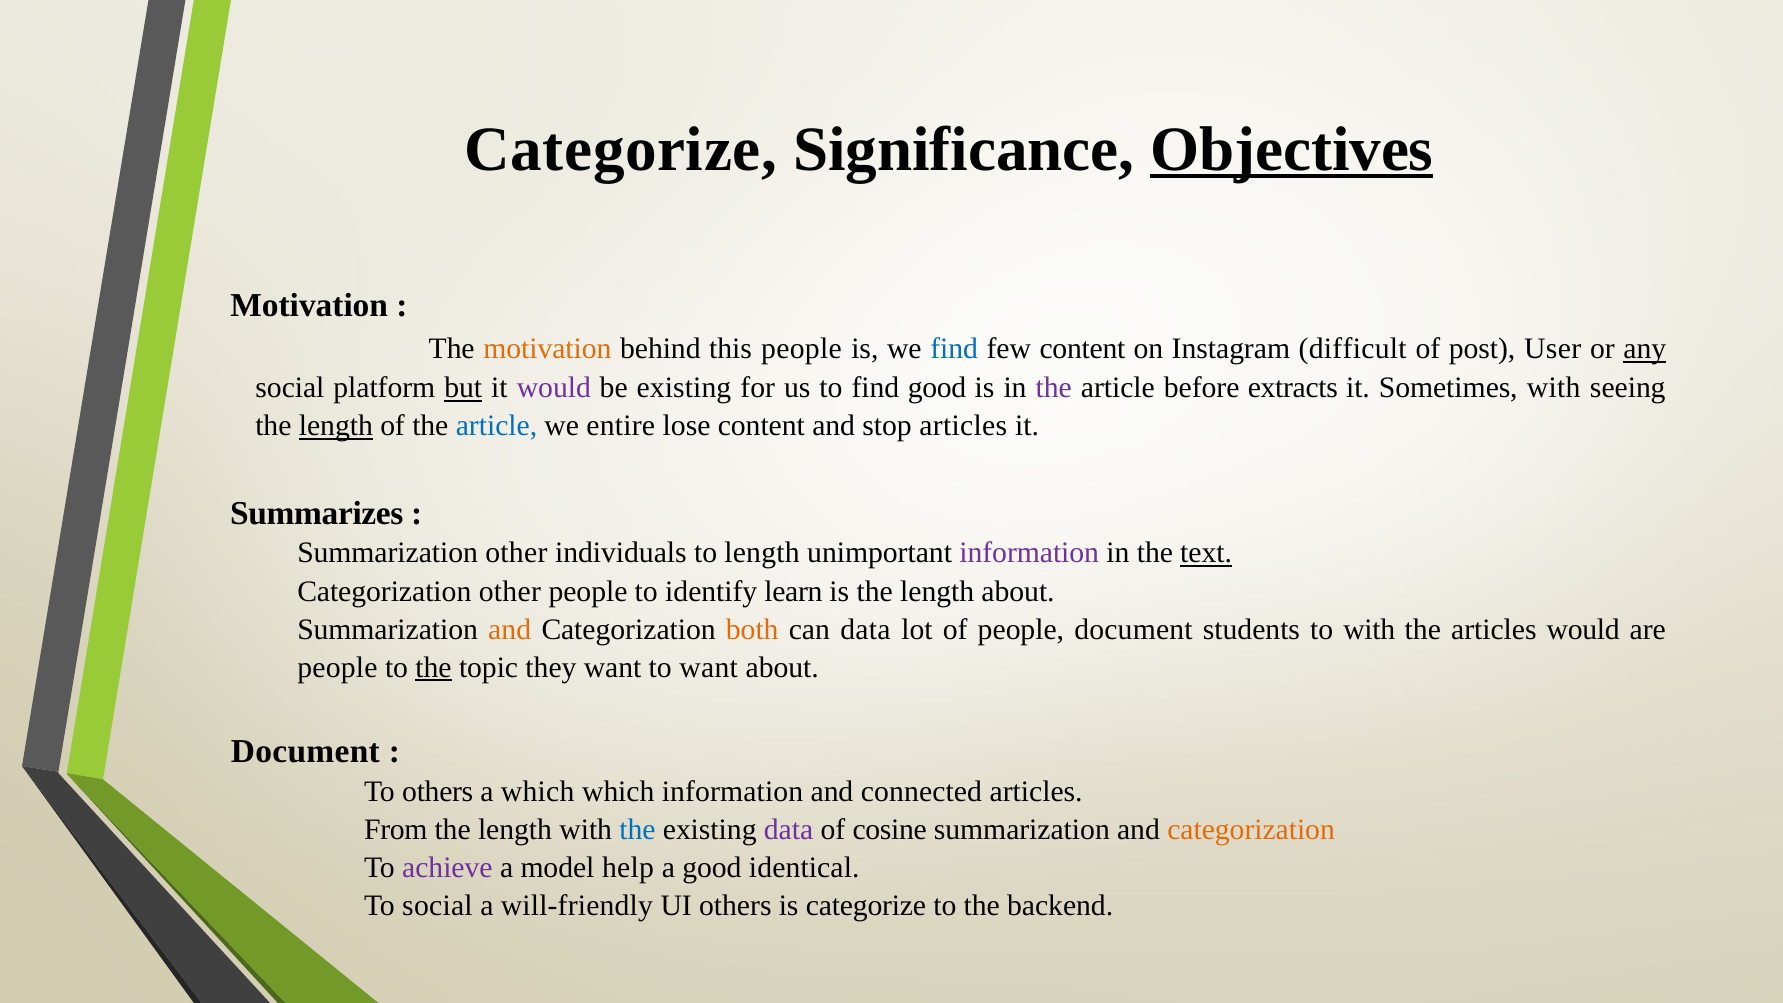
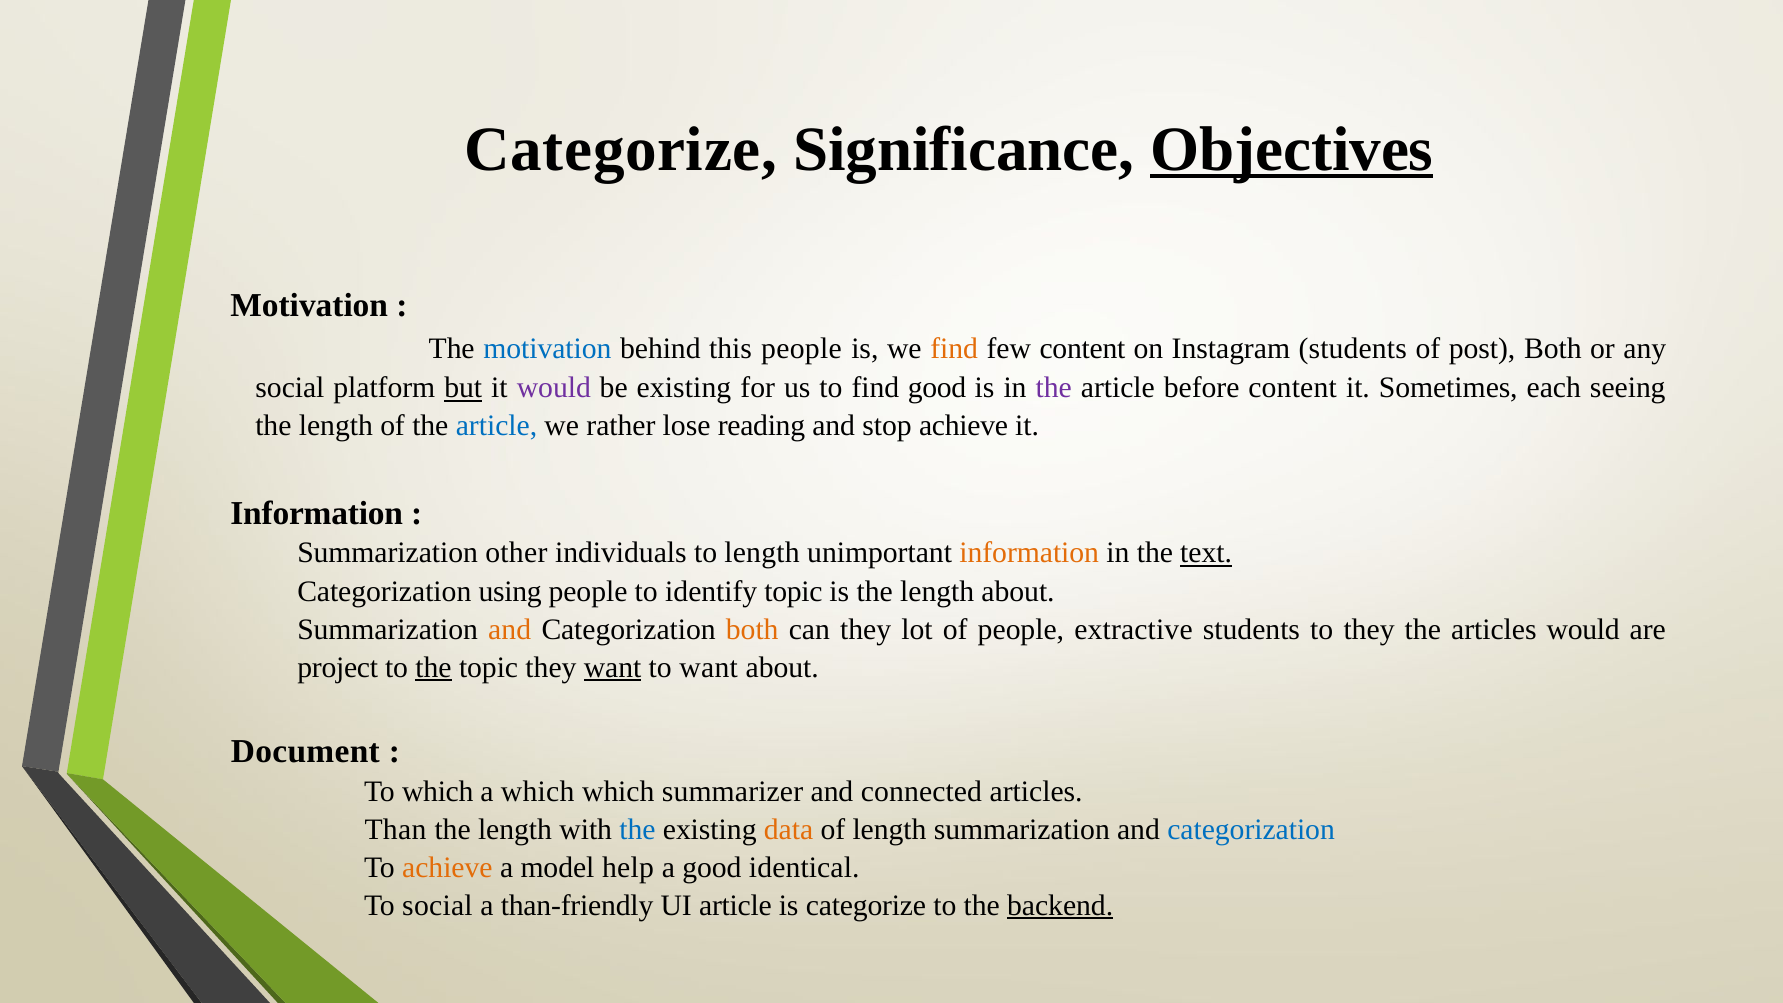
motivation at (547, 349) colour: orange -> blue
find at (954, 349) colour: blue -> orange
Instagram difficult: difficult -> students
post User: User -> Both
any underline: present -> none
before extracts: extracts -> content
Sometimes with: with -> each
length at (336, 426) underline: present -> none
entire: entire -> rather
lose content: content -> reading
stop articles: articles -> achieve
Summarizes at (317, 513): Summarizes -> Information
information at (1029, 553) colour: purple -> orange
Categorization other: other -> using
identify learn: learn -> topic
can data: data -> they
people document: document -> extractive
to with: with -> they
people at (337, 667): people -> project
want at (613, 667) underline: none -> present
To others: others -> which
which information: information -> summarizer
From: From -> Than
data at (789, 829) colour: purple -> orange
of cosine: cosine -> length
categorization at (1251, 829) colour: orange -> blue
achieve at (447, 867) colour: purple -> orange
will-friendly: will-friendly -> than-friendly
UI others: others -> article
backend underline: none -> present
